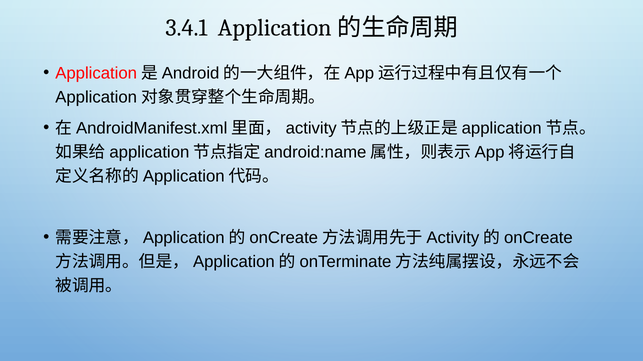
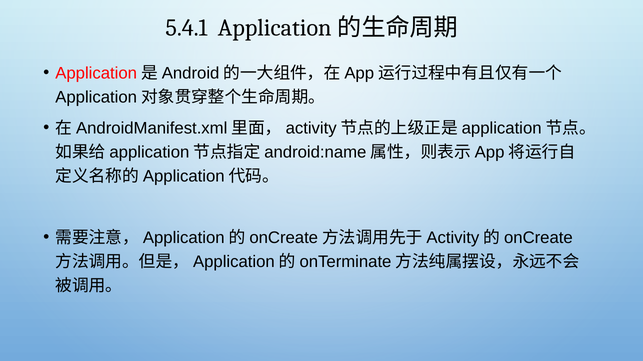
3.4.1: 3.4.1 -> 5.4.1
